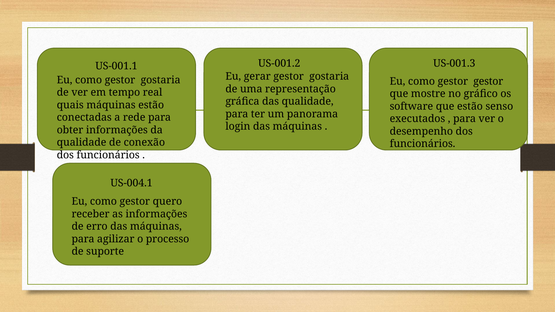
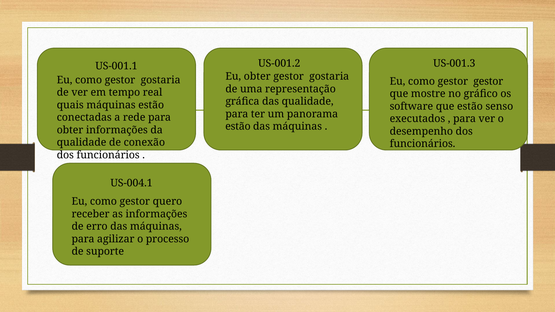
Eu gerar: gerar -> obter
login at (238, 127): login -> estão
